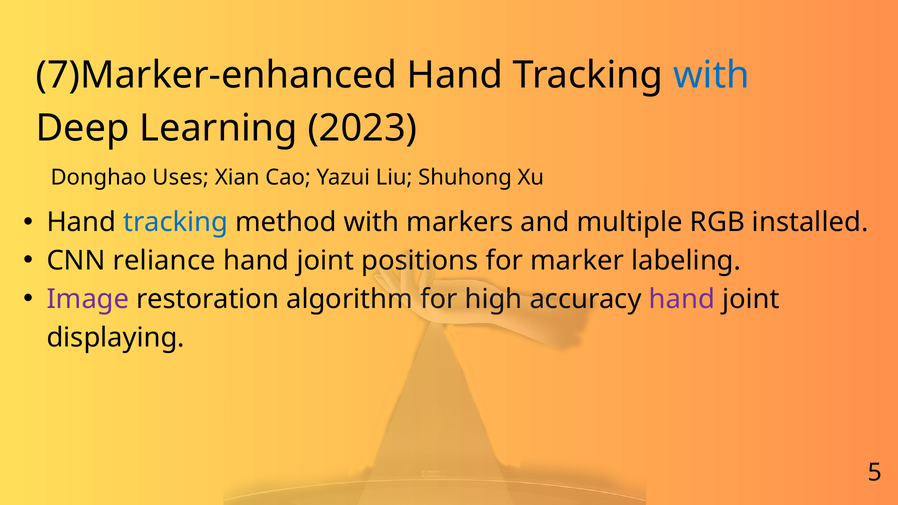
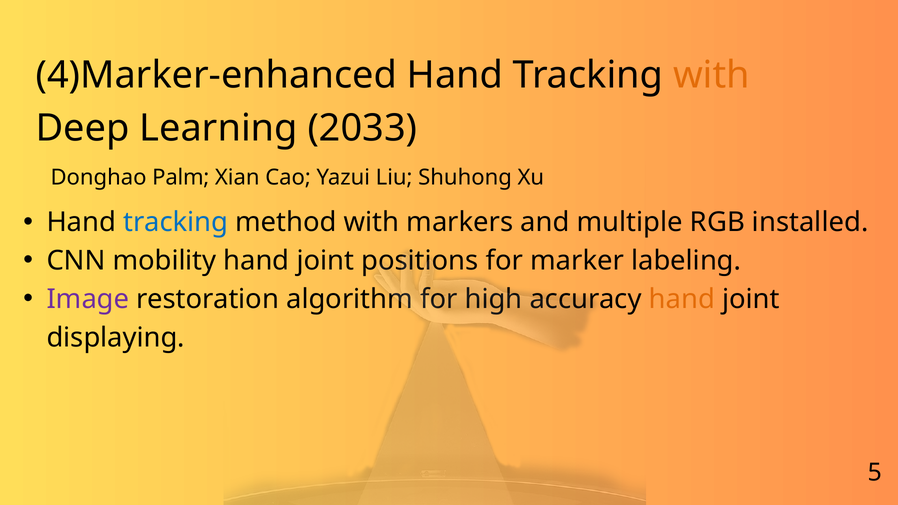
7)Marker-enhanced: 7)Marker-enhanced -> 4)Marker-enhanced
with at (711, 75) colour: blue -> orange
2023: 2023 -> 2033
Uses: Uses -> Palm
reliance: reliance -> mobility
hand at (682, 299) colour: purple -> orange
